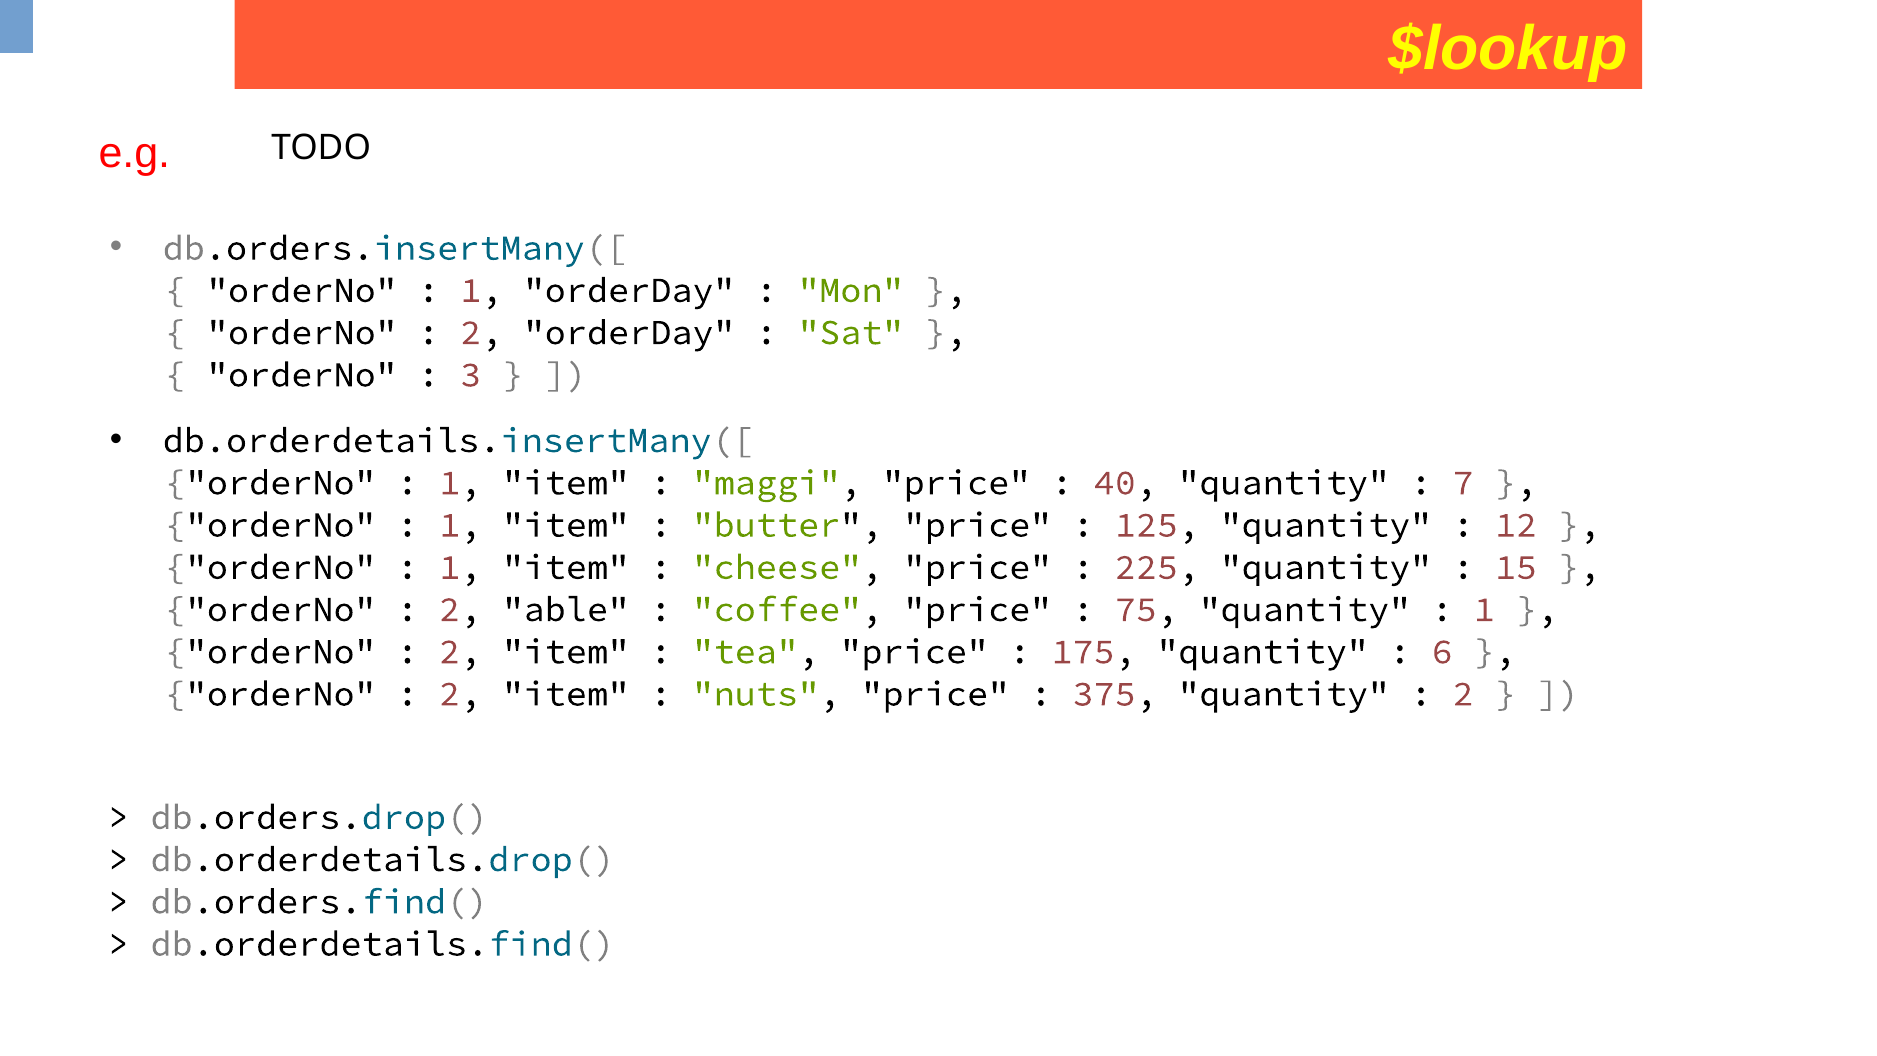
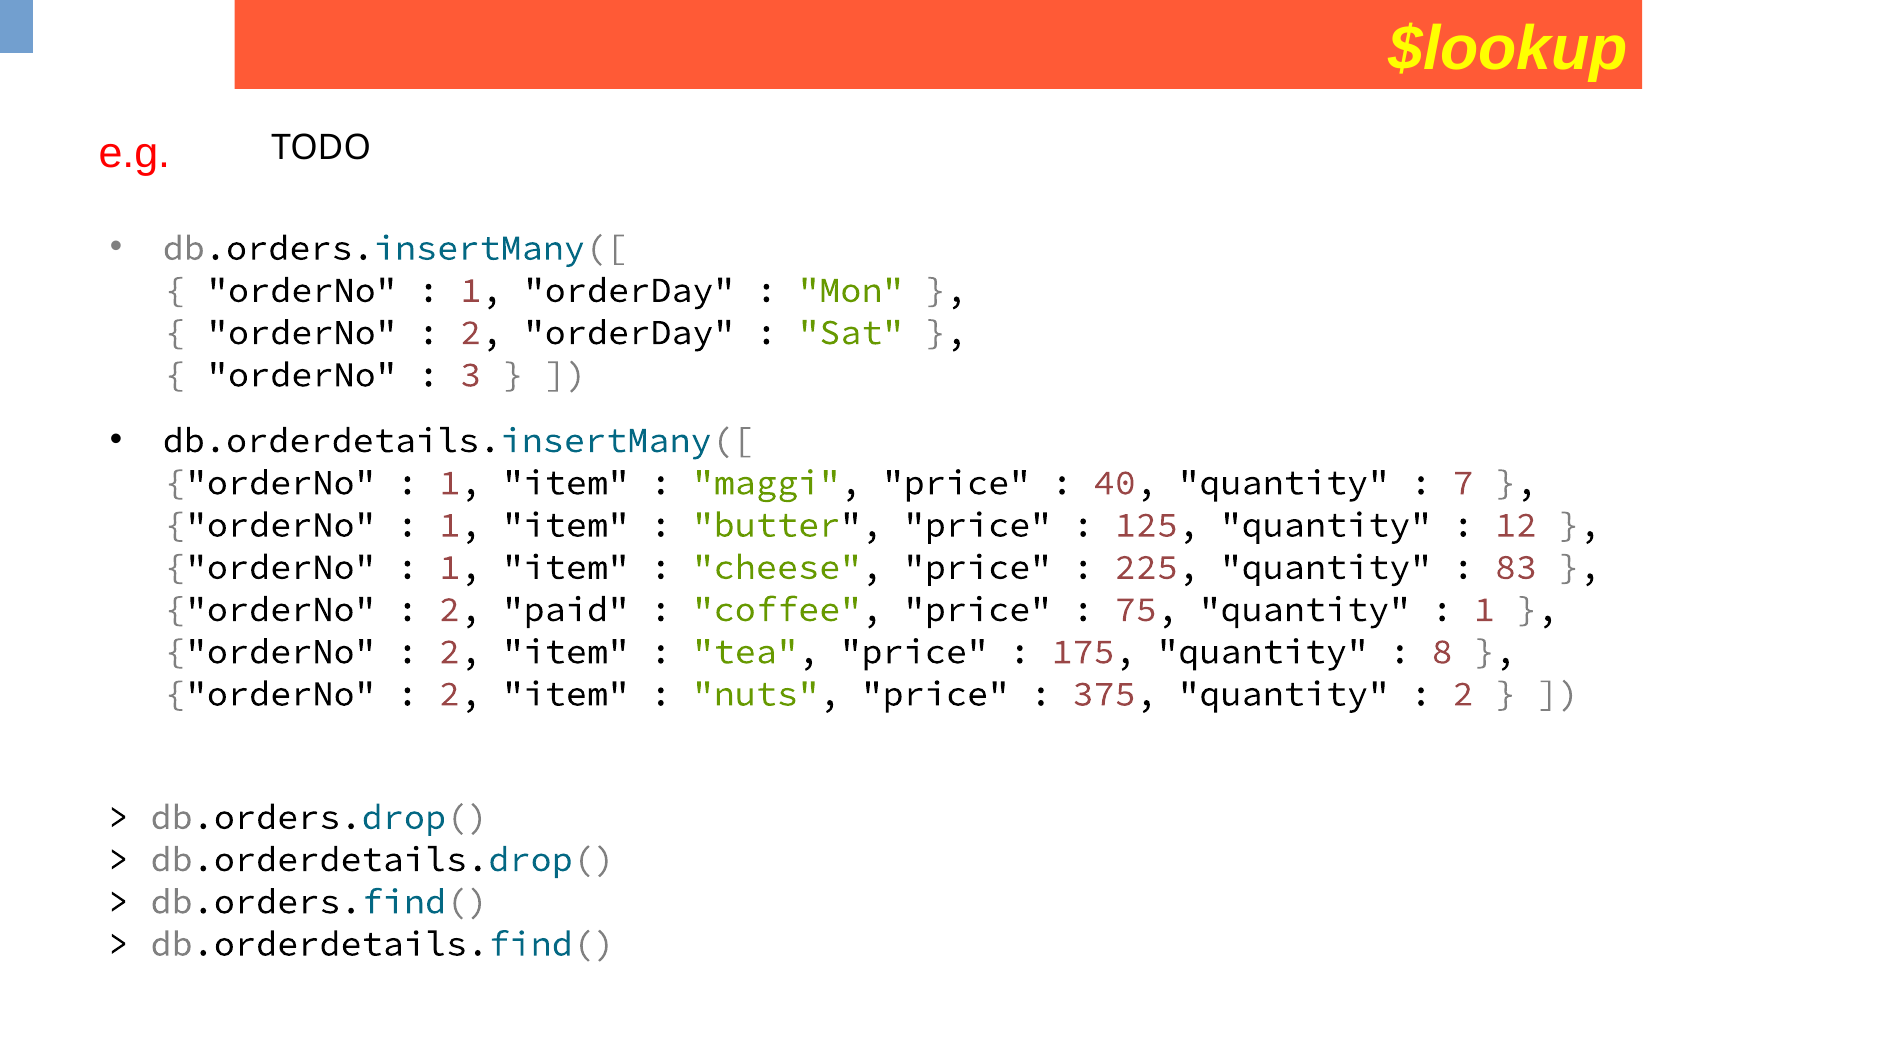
15: 15 -> 83
able: able -> paid
6: 6 -> 8
